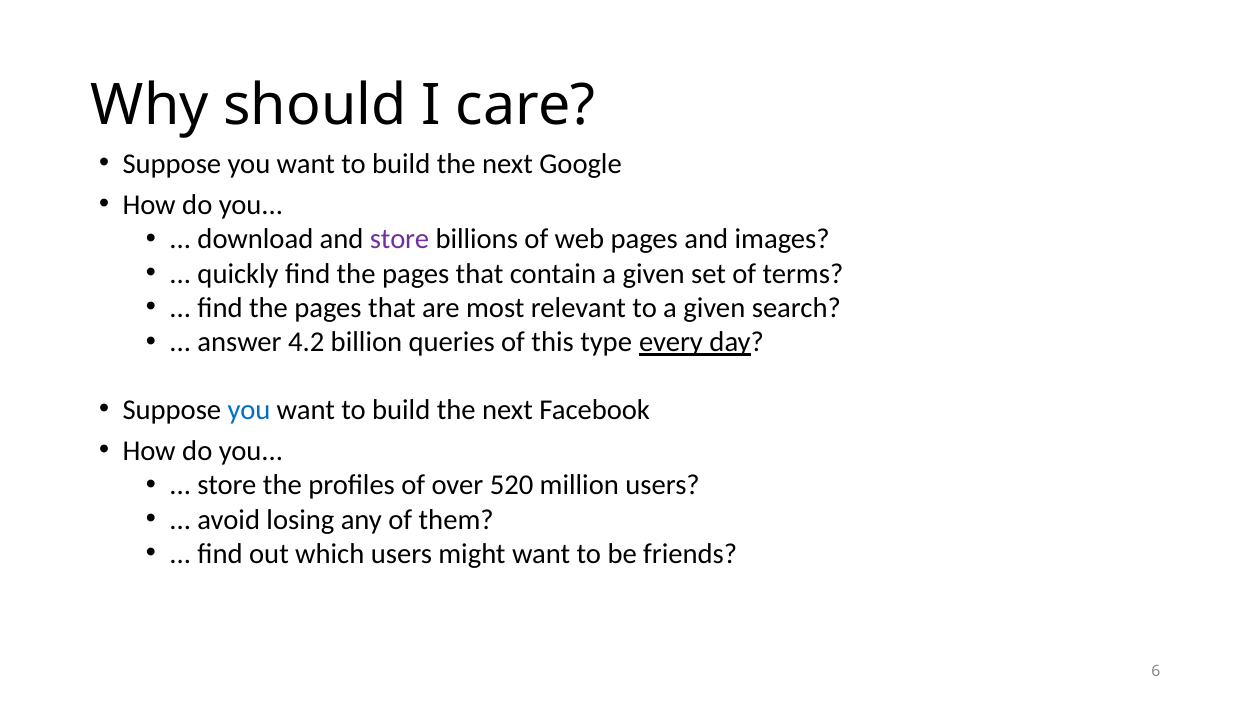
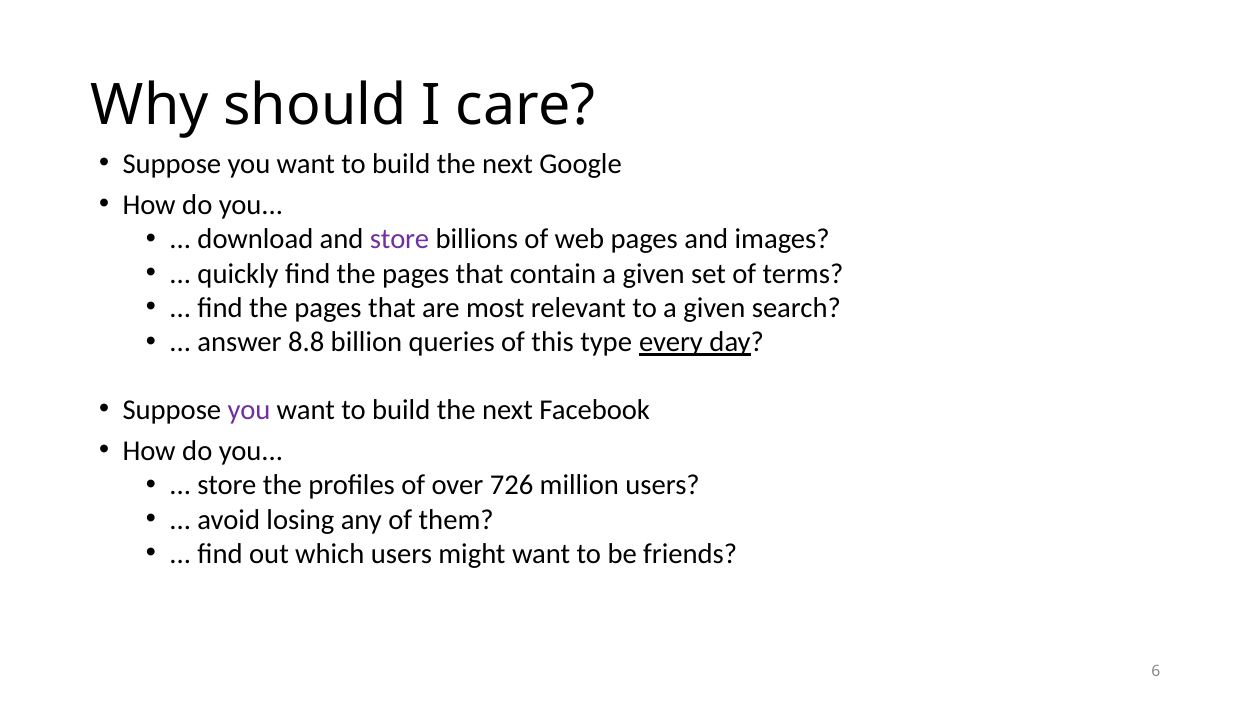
4.2: 4.2 -> 8.8
you at (249, 410) colour: blue -> purple
520: 520 -> 726
